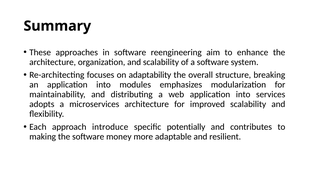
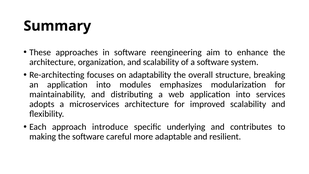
potentially: potentially -> underlying
money: money -> careful
